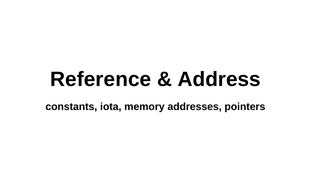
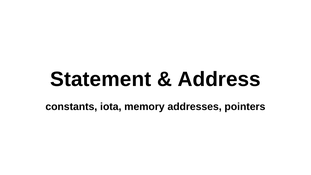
Reference: Reference -> Statement
